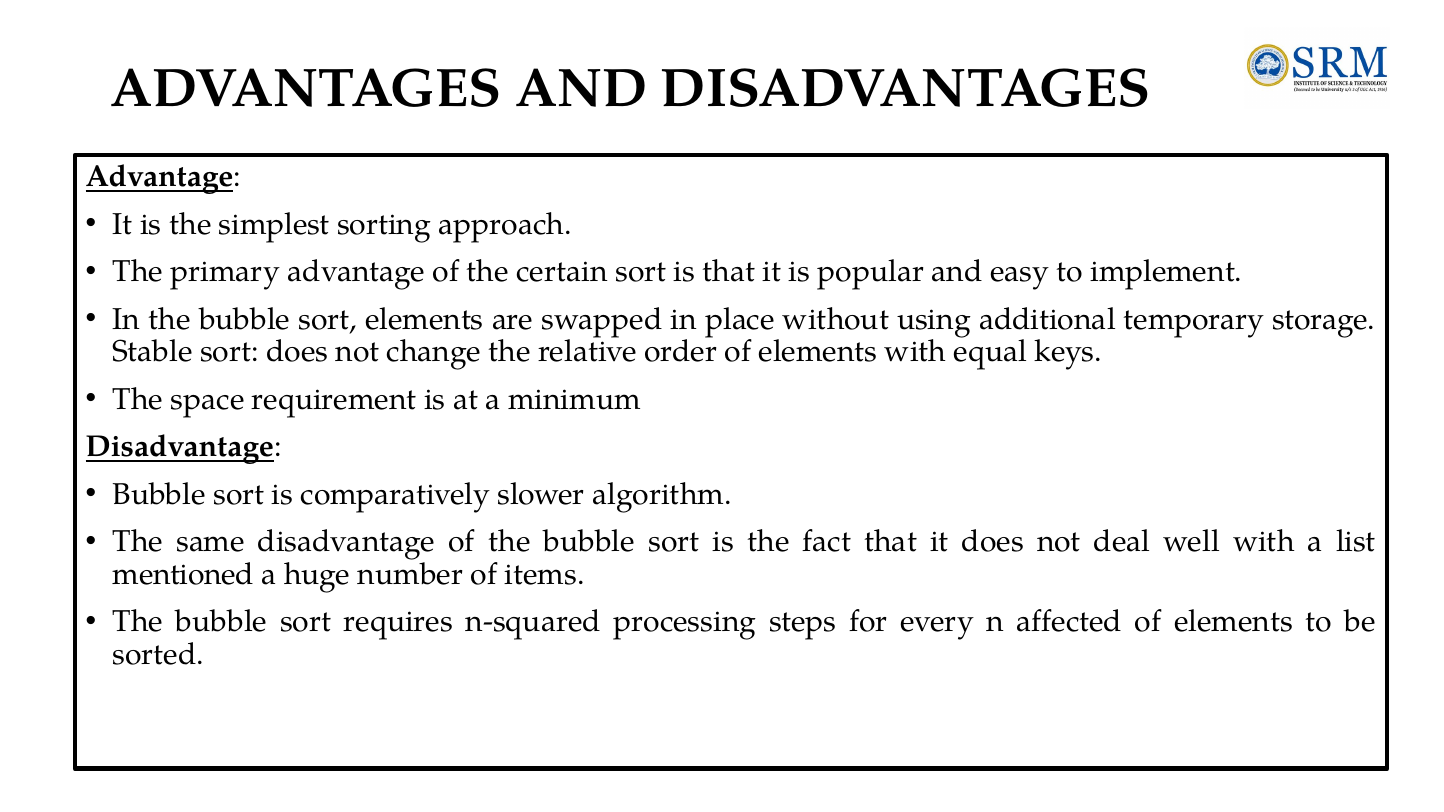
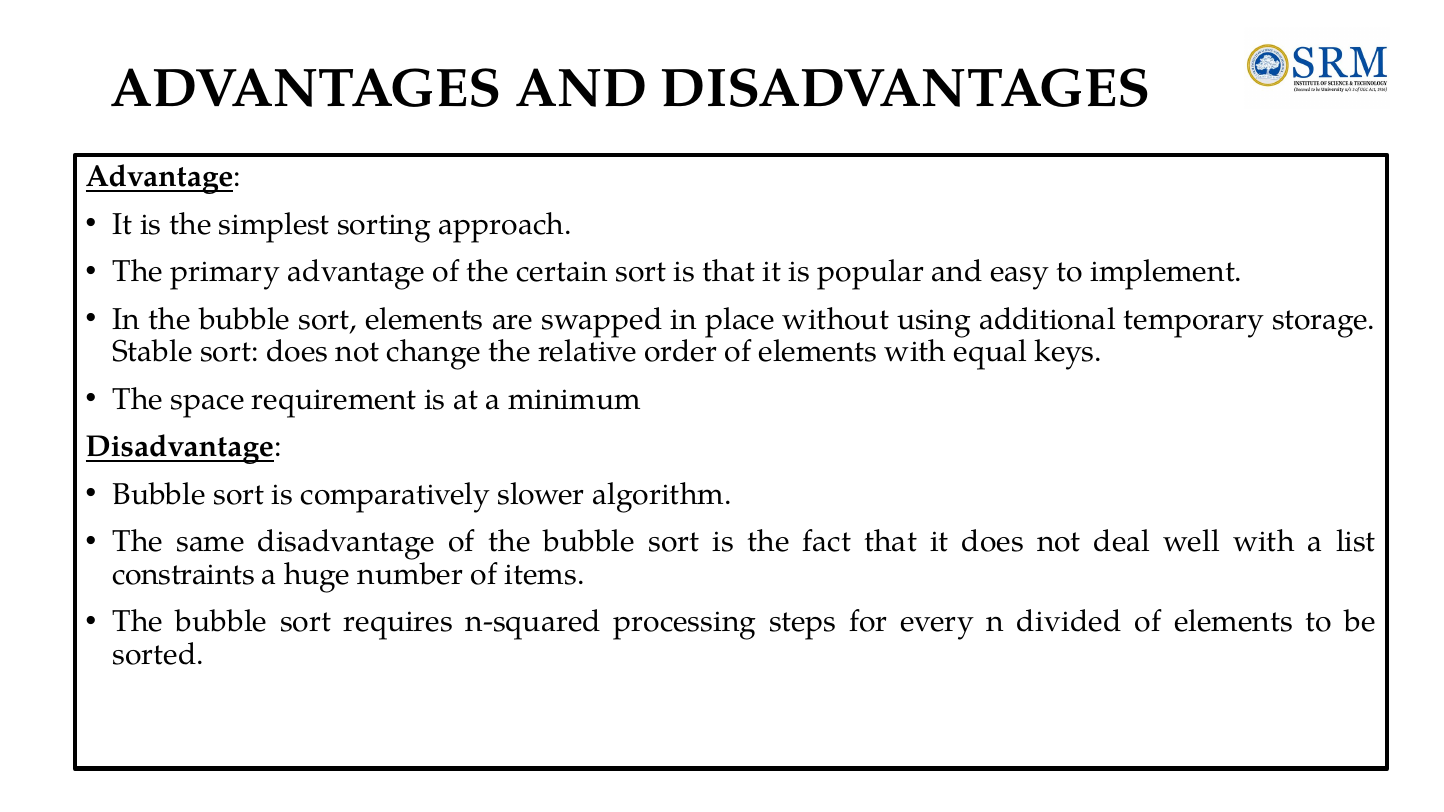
mentioned: mentioned -> constraints
affected: affected -> divided
